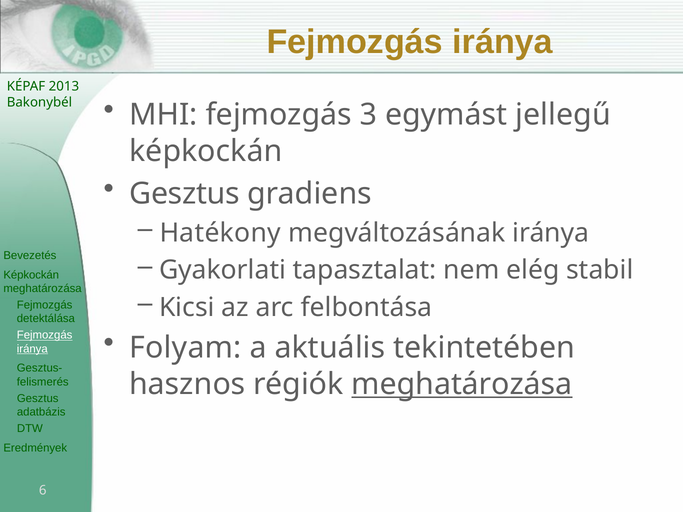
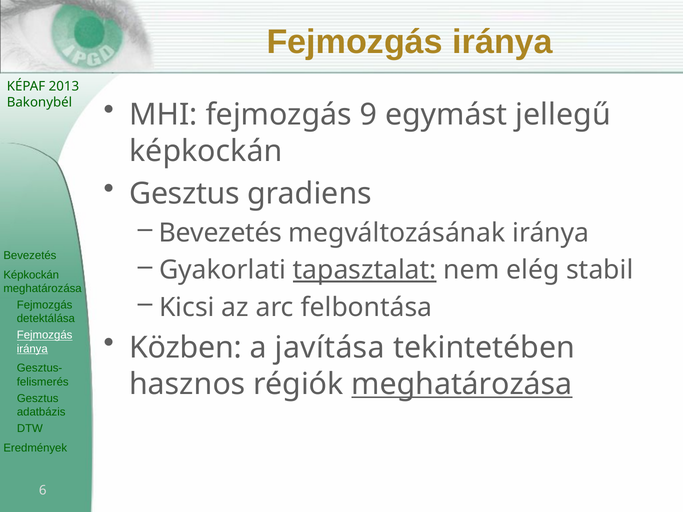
3: 3 -> 9
Hatékony at (220, 233): Hatékony -> Bevezetés
tapasztalat underline: none -> present
Folyam: Folyam -> Közben
aktuális: aktuális -> javítása
